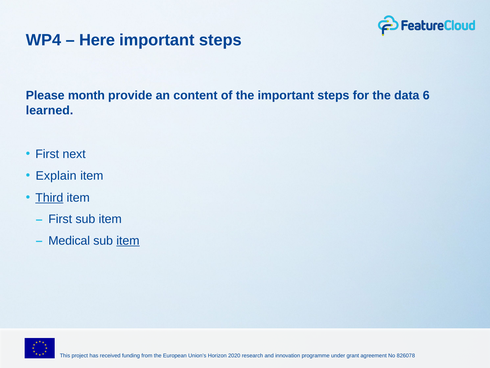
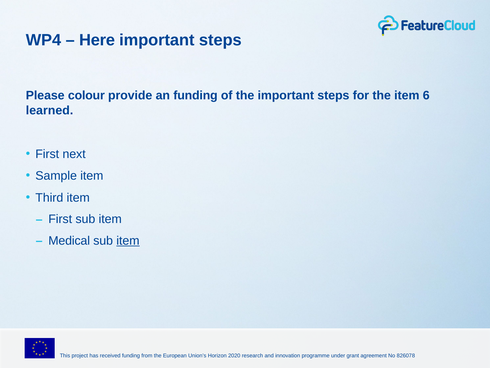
month: month -> colour
an content: content -> funding
the data: data -> item
Explain: Explain -> Sample
Third underline: present -> none
